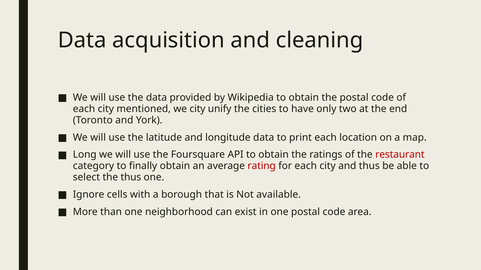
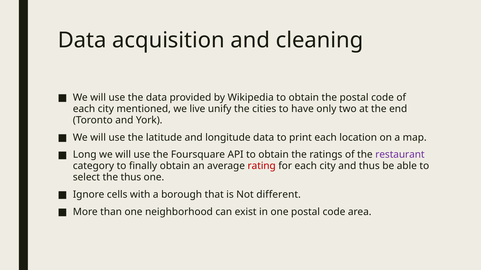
we city: city -> live
restaurant colour: red -> purple
available: available -> different
